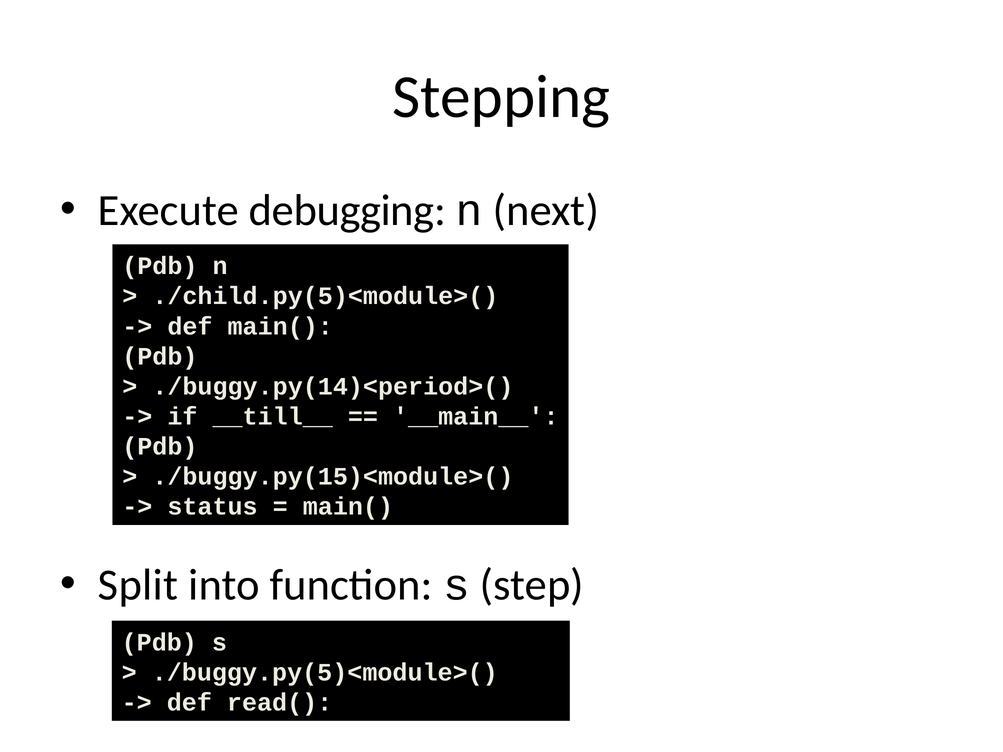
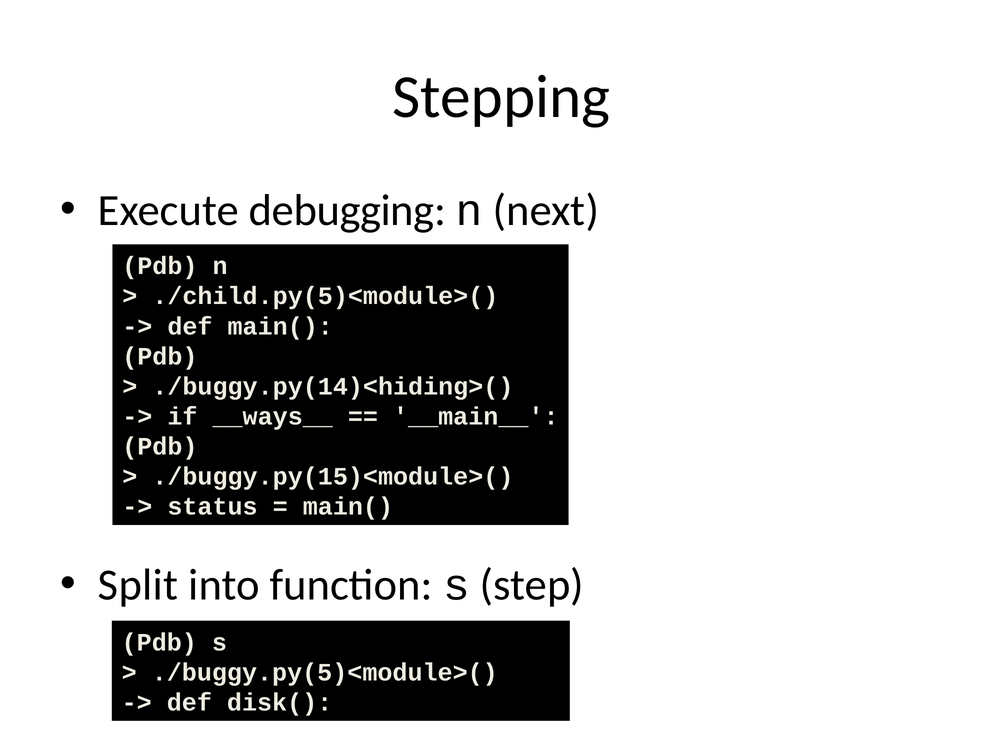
./buggy.py(14)<period>(: ./buggy.py(14)<period>( -> ./buggy.py(14)<hiding>(
__till__: __till__ -> __ways__
read(: read( -> disk(
